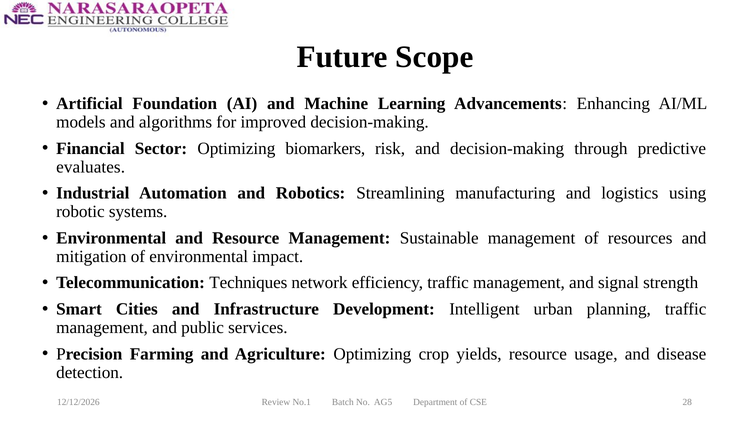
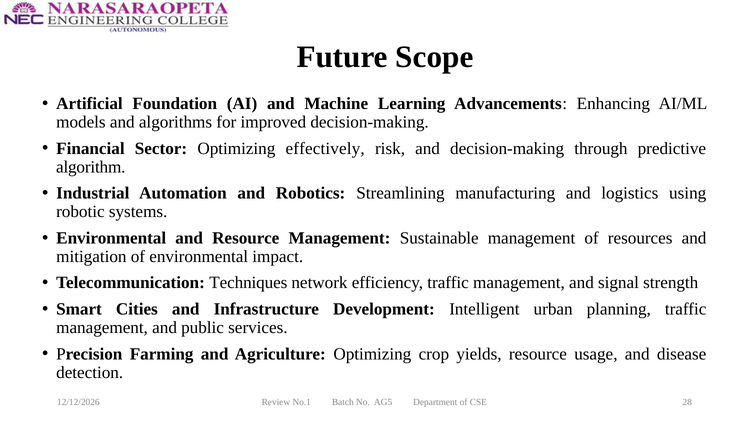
biomarkers: biomarkers -> effectively
evaluates: evaluates -> algorithm
